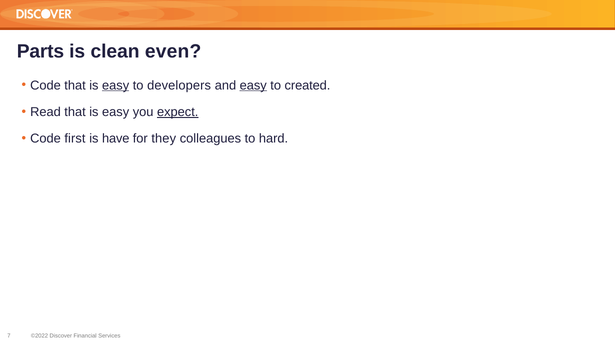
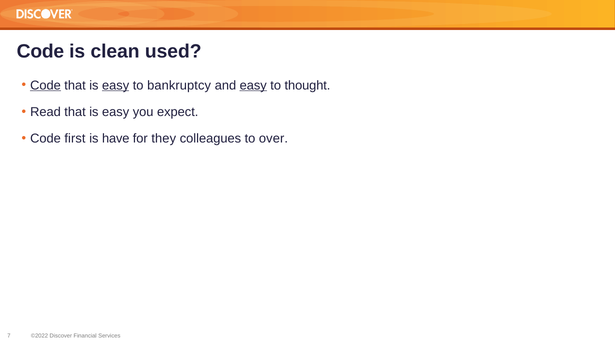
Parts at (40, 51): Parts -> Code
even: even -> used
Code at (45, 85) underline: none -> present
developers: developers -> bankruptcy
created: created -> thought
expect underline: present -> none
hard: hard -> over
